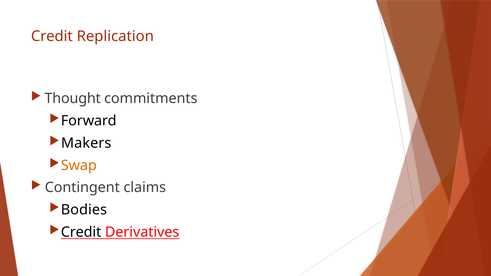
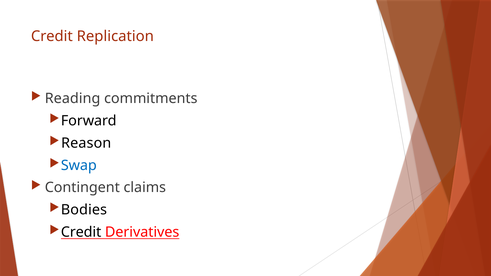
Thought: Thought -> Reading
Makers: Makers -> Reason
Swap colour: orange -> blue
